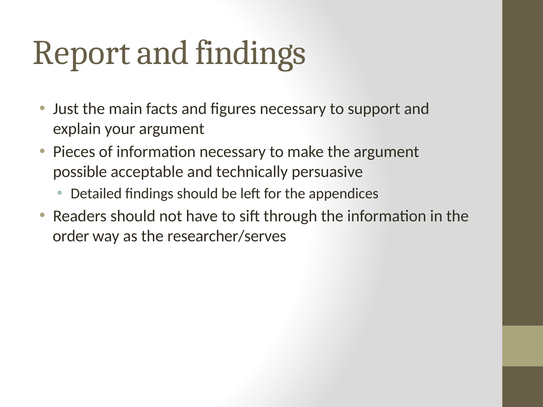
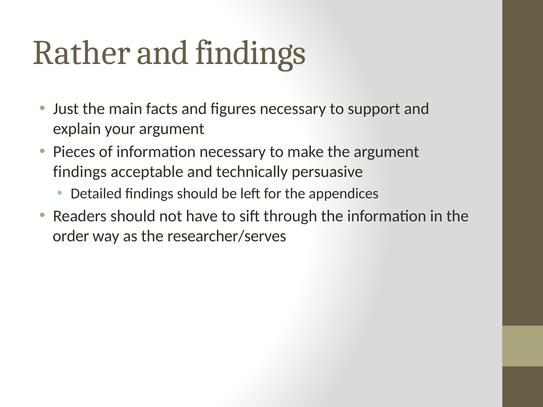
Report: Report -> Rather
possible at (80, 172): possible -> findings
